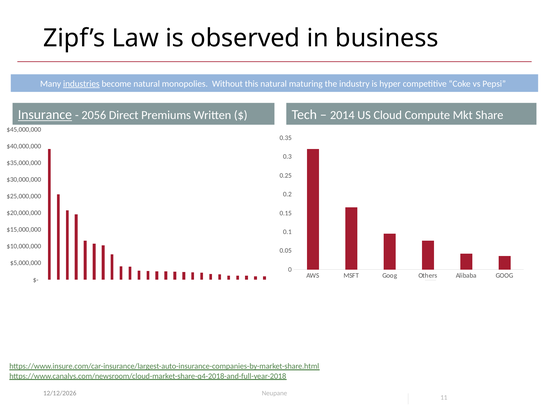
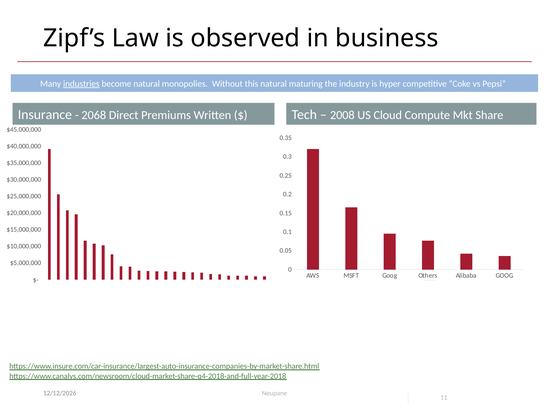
Insurance underline: present -> none
2056: 2056 -> 2068
2014: 2014 -> 2008
